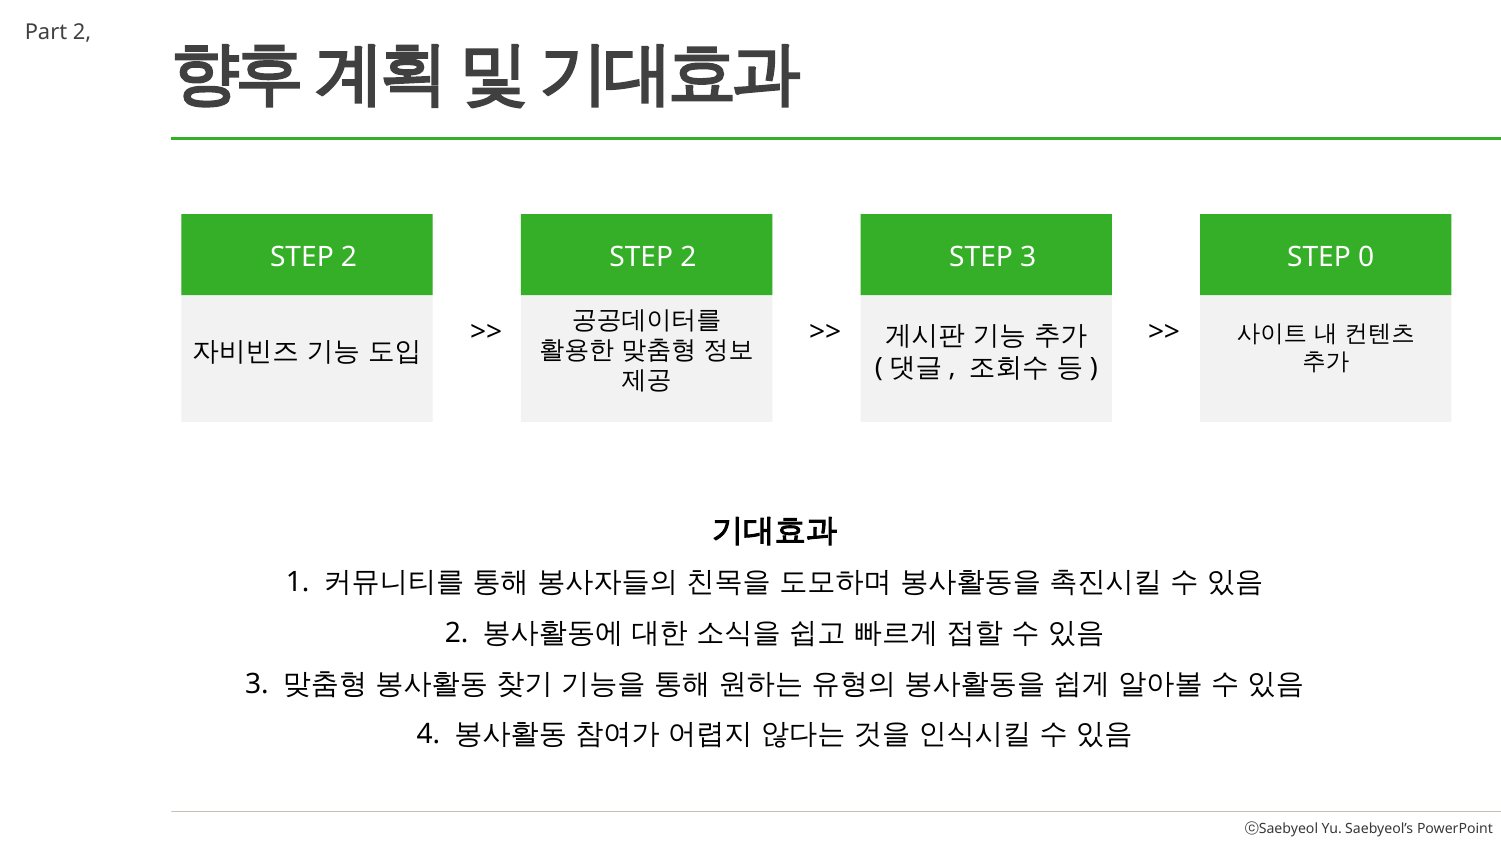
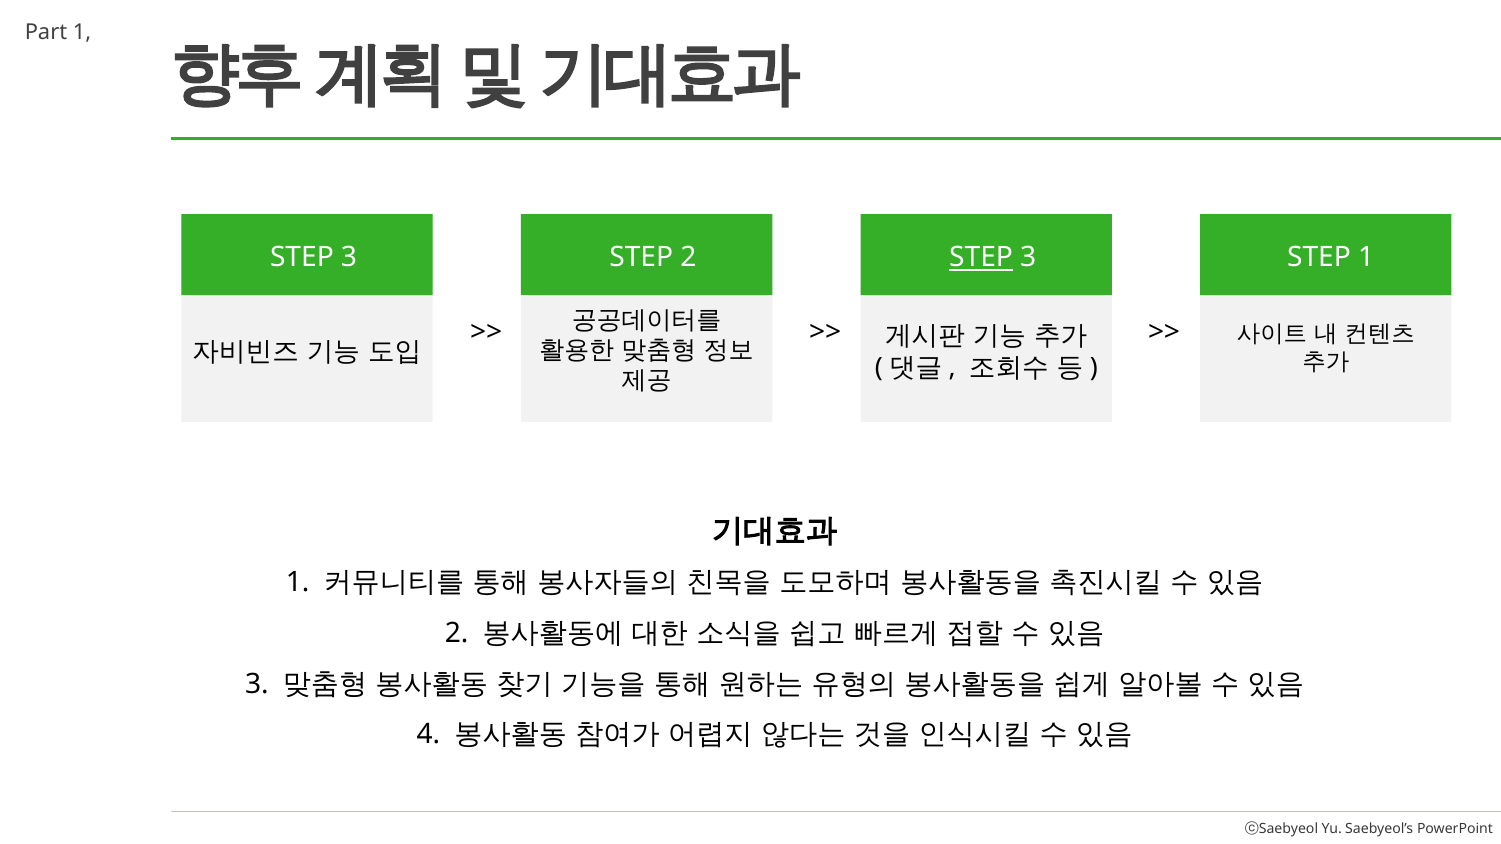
Part 2: 2 -> 1
2 at (349, 258): 2 -> 3
STEP at (981, 258) underline: none -> present
STEP 0: 0 -> 1
